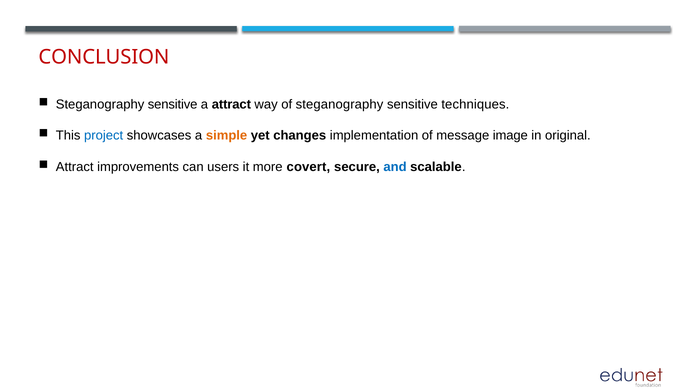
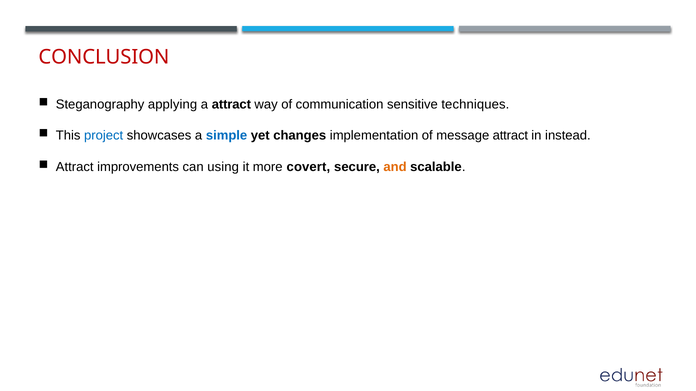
sensitive at (173, 105): sensitive -> applying
of steganography: steganography -> communication
simple colour: orange -> blue
message image: image -> attract
original: original -> instead
users: users -> using
and colour: blue -> orange
